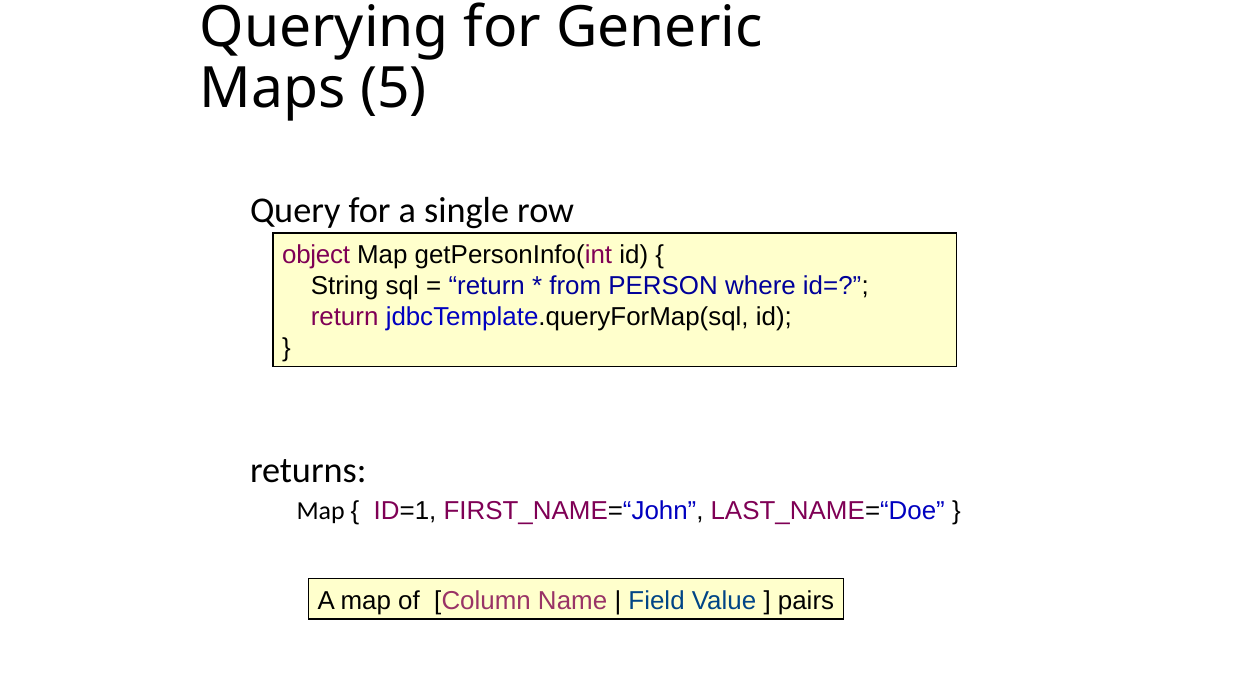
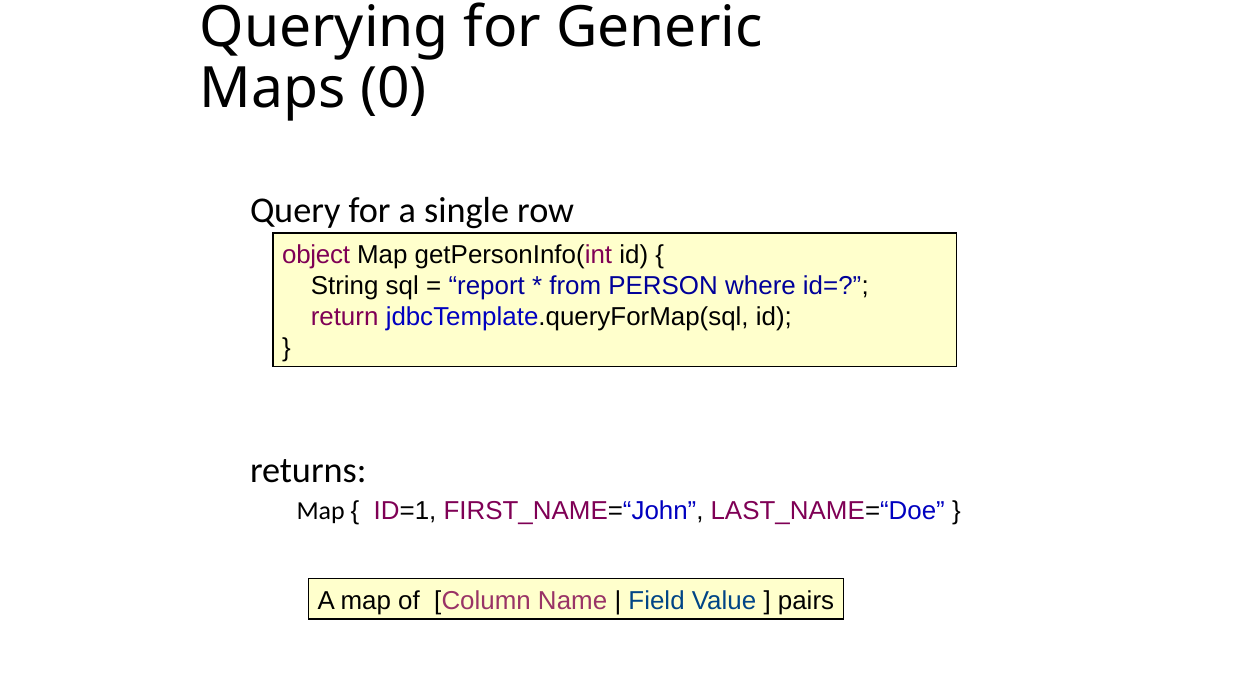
5: 5 -> 0
return at (487, 286): return -> report
